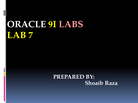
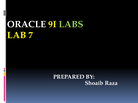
LABS colour: pink -> light green
